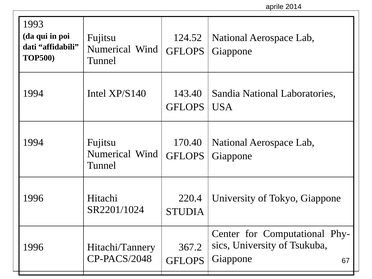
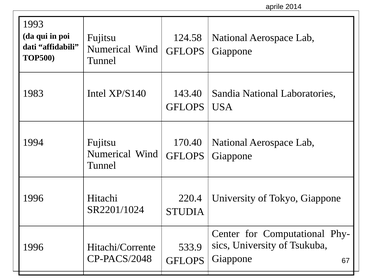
124.52: 124.52 -> 124.58
1994 at (33, 93): 1994 -> 1983
Hitachi/Tannery: Hitachi/Tannery -> Hitachi/Corrente
367.2: 367.2 -> 533.9
